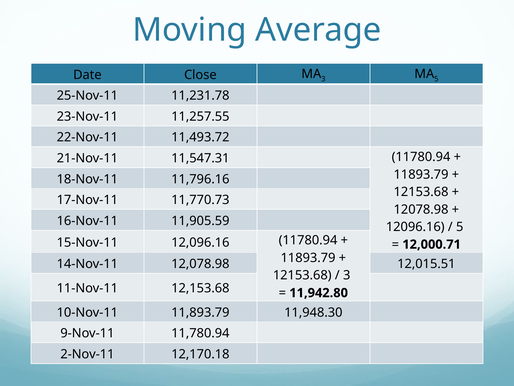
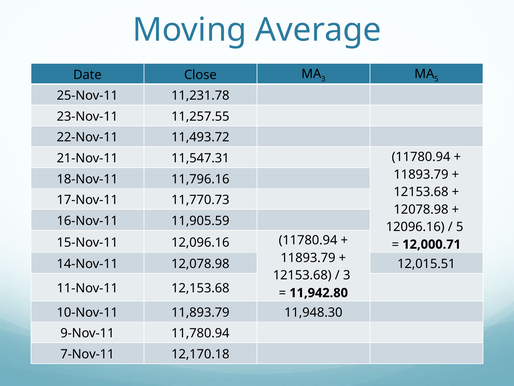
2-Nov-11: 2-Nov-11 -> 7-Nov-11
